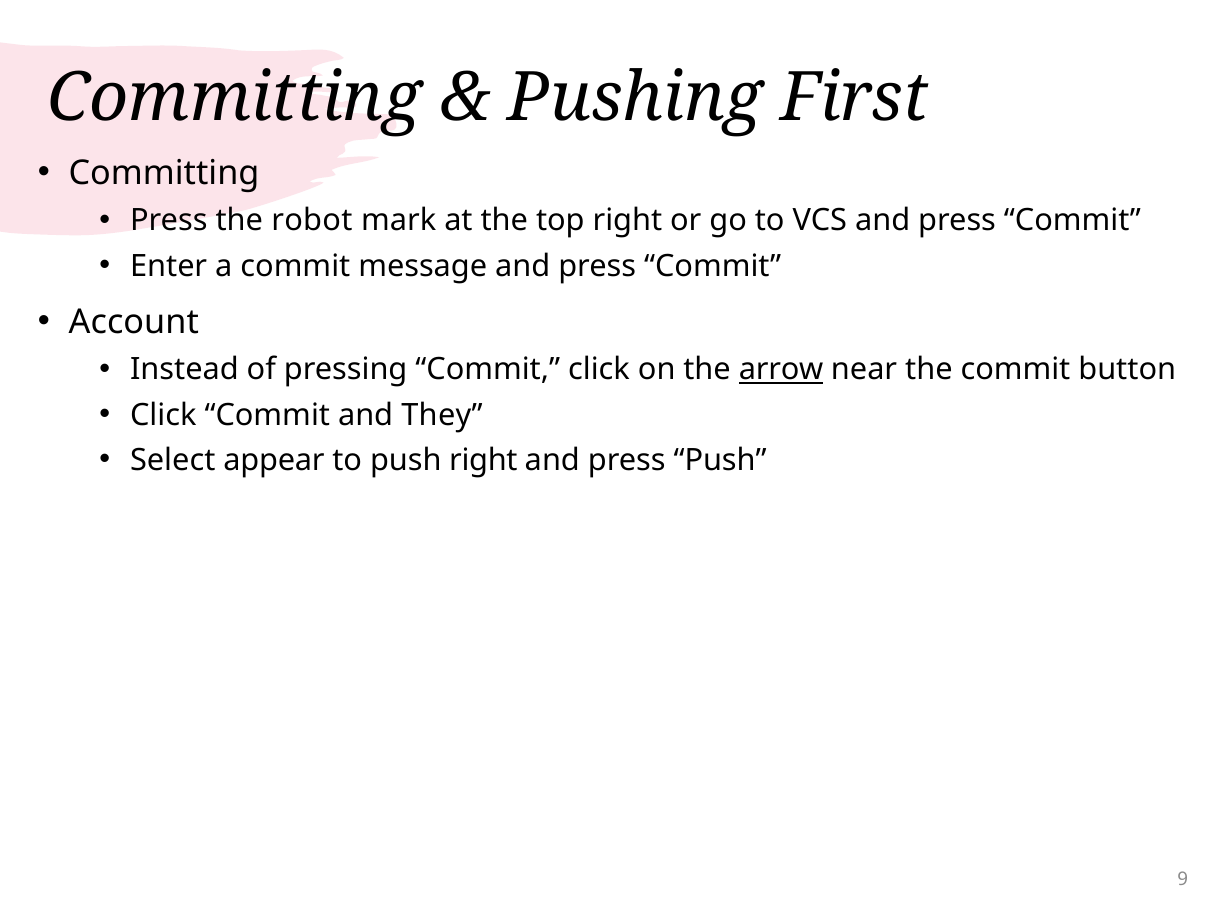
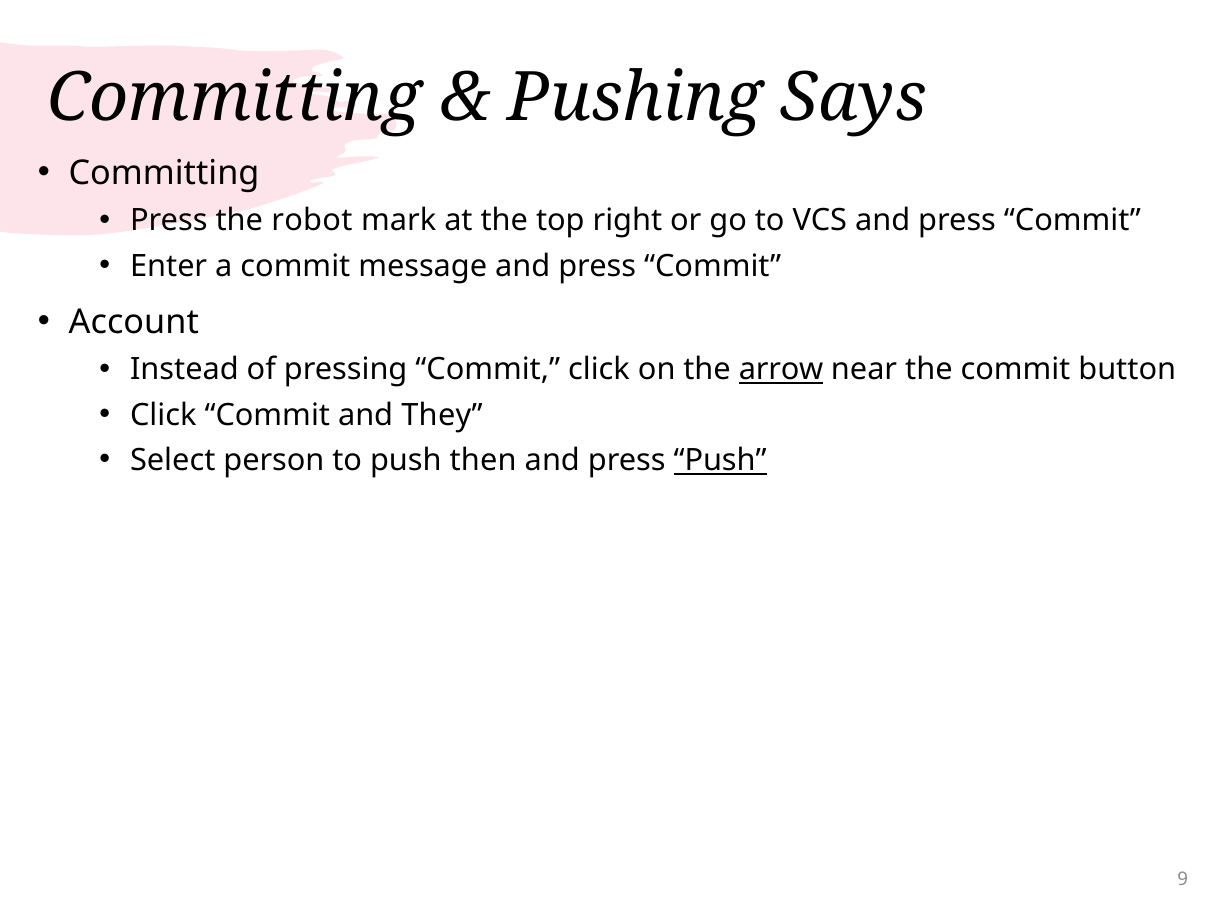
First: First -> Says
appear: appear -> person
push right: right -> then
Push at (720, 461) underline: none -> present
